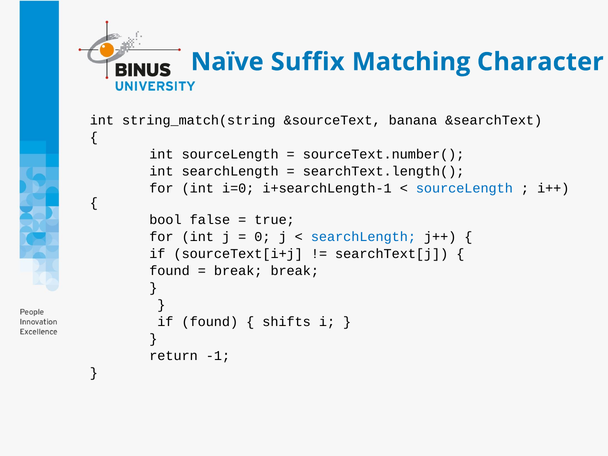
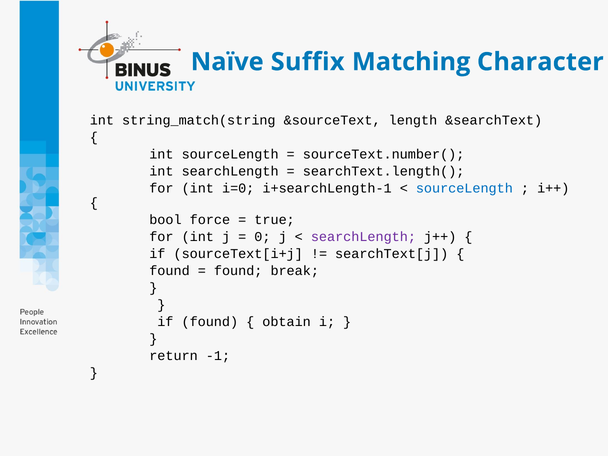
banana: banana -> length
false: false -> force
searchLength at (363, 237) colour: blue -> purple
break at (238, 271): break -> found
shifts: shifts -> obtain
